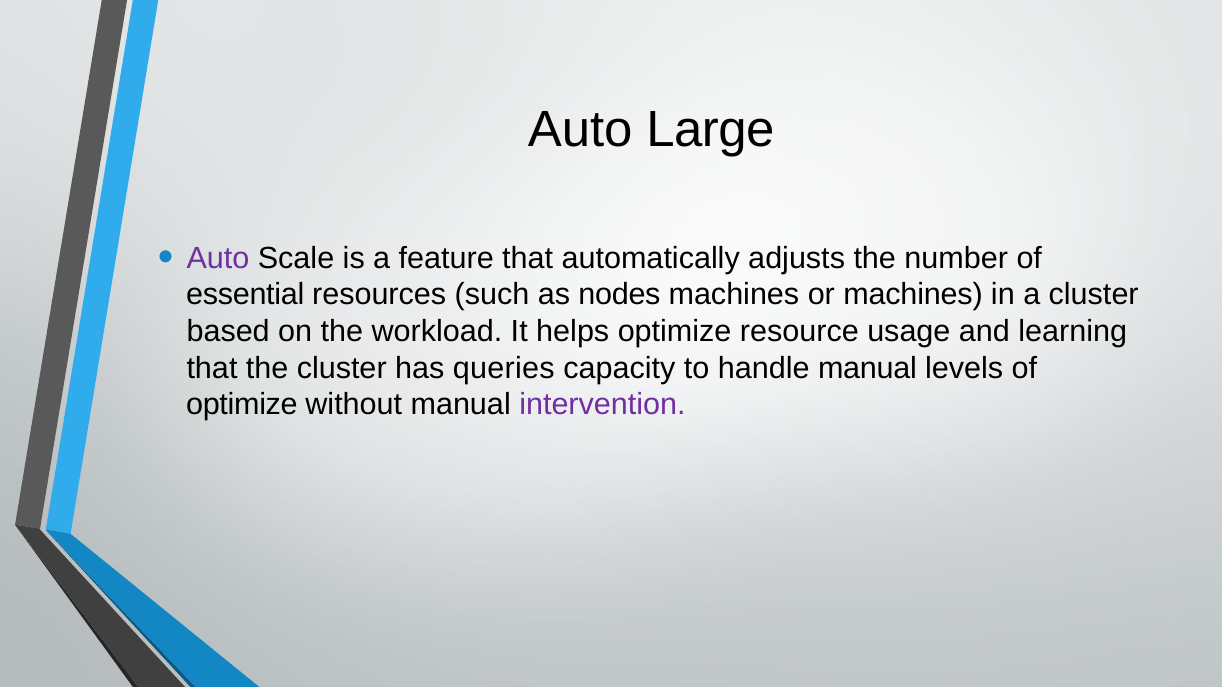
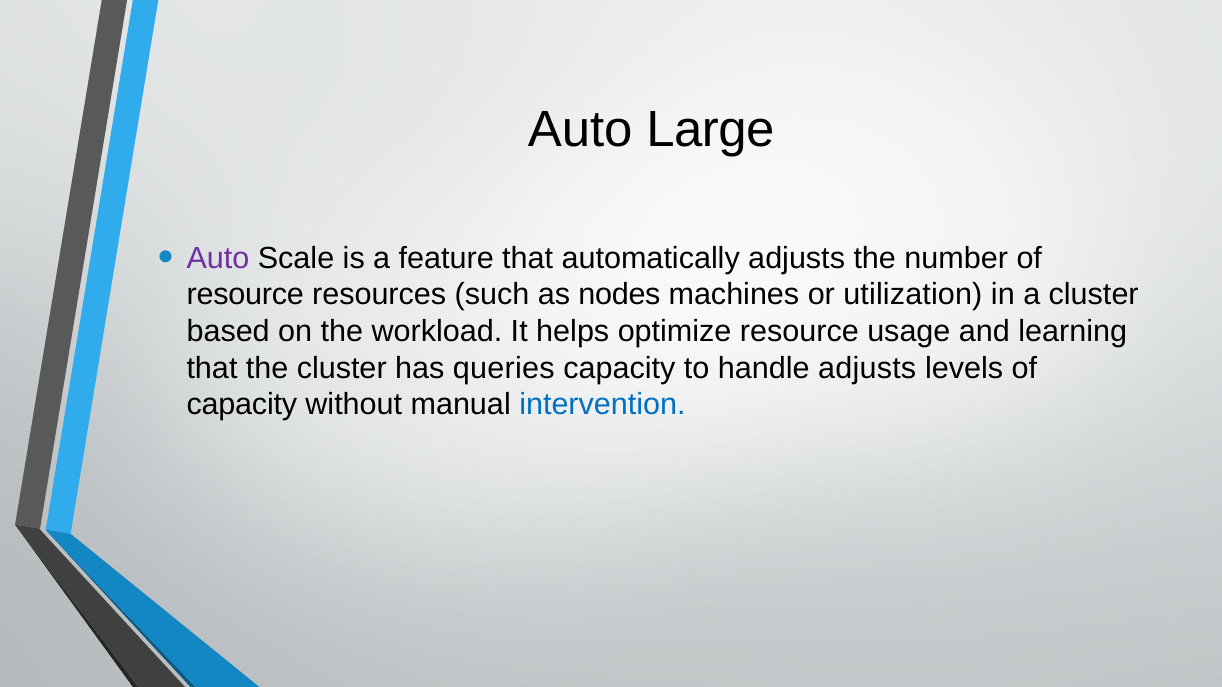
essential at (245, 295): essential -> resource
or machines: machines -> utilization
handle manual: manual -> adjusts
optimize at (242, 405): optimize -> capacity
intervention colour: purple -> blue
